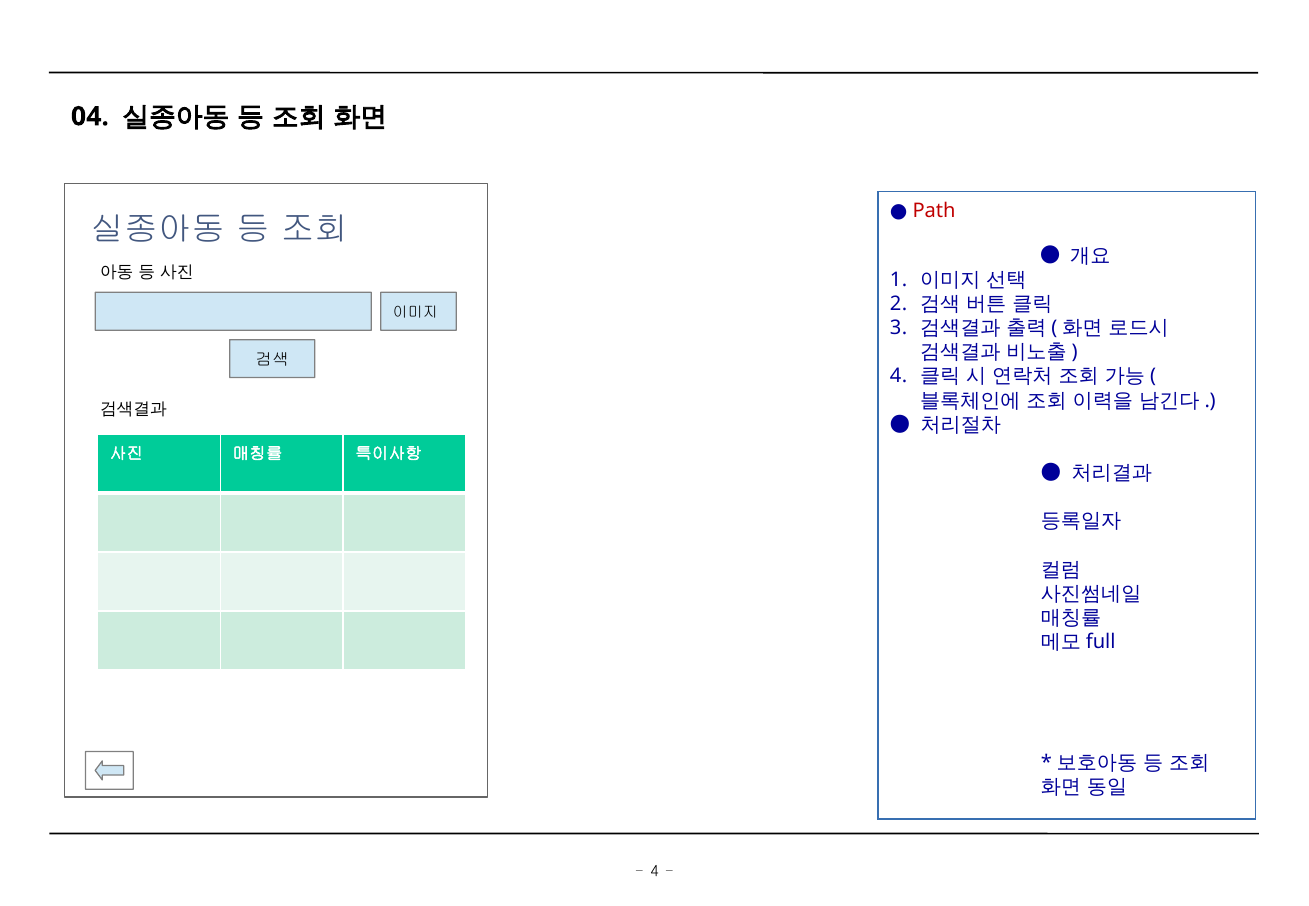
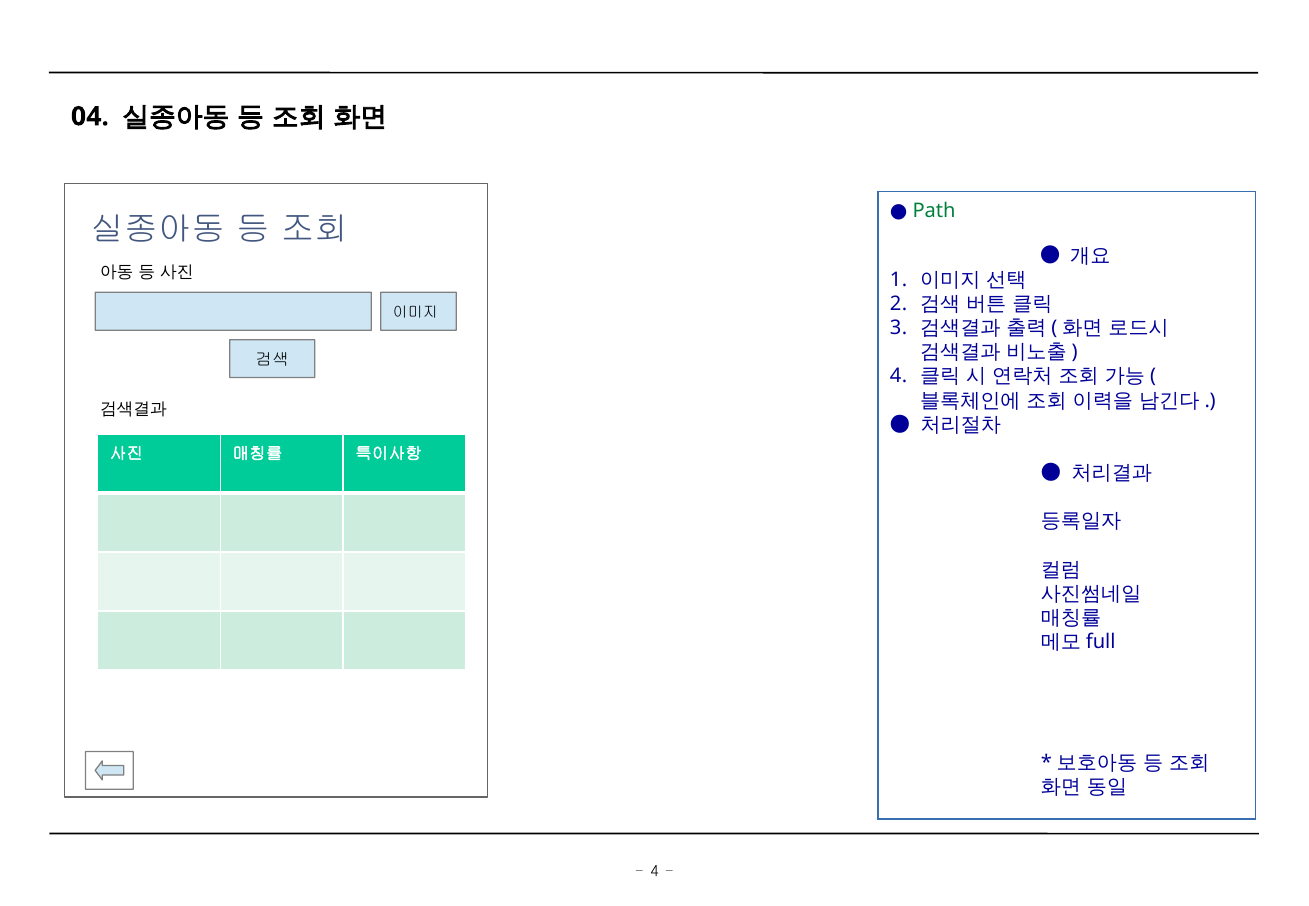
Path colour: red -> green
